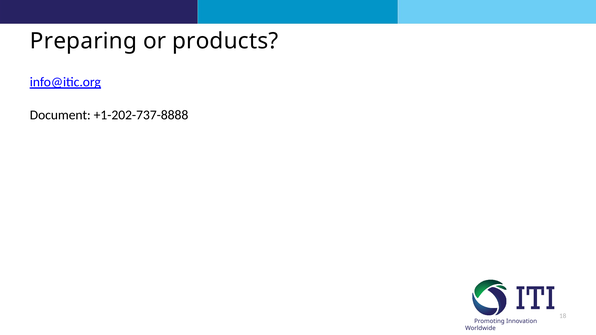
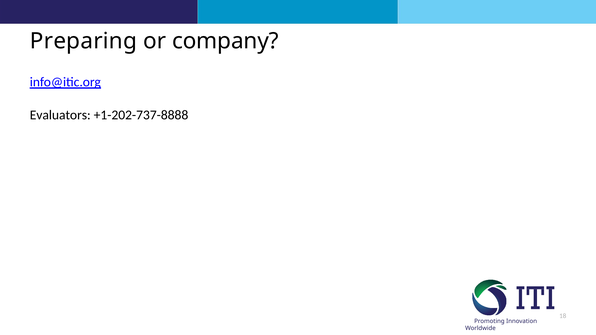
products: products -> company
Document: Document -> Evaluators
